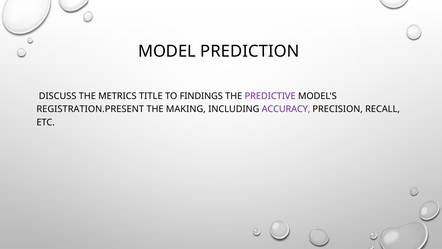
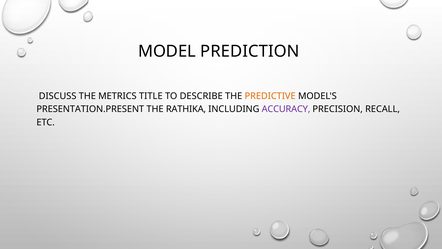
FINDINGS: FINDINGS -> DESCRIBE
PREDICTIVE colour: purple -> orange
REGISTRATION.PRESENT: REGISTRATION.PRESENT -> PRESENTATION.PRESENT
MAKING: MAKING -> RATHIKA
